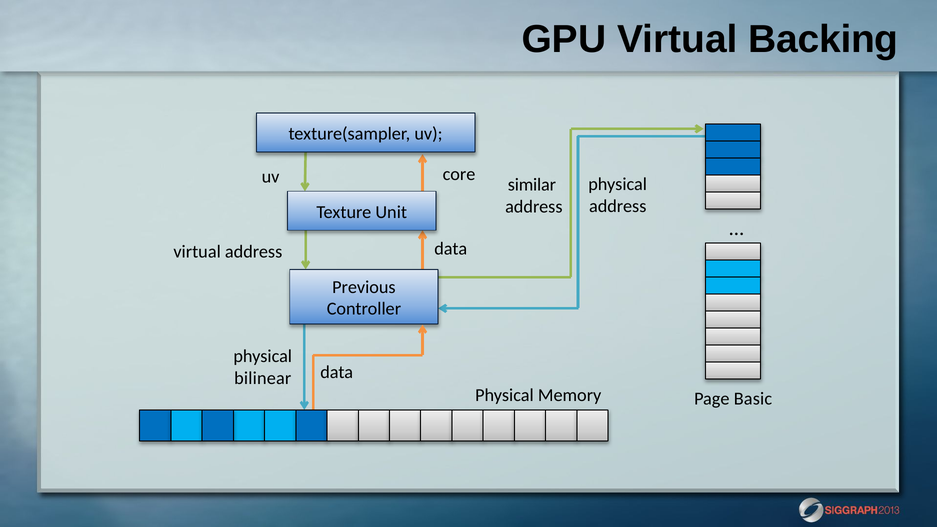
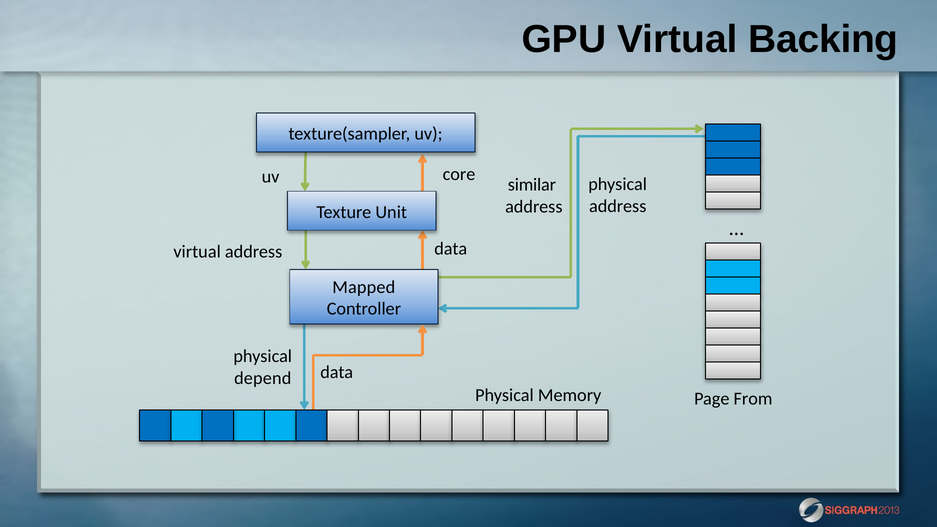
Previous: Previous -> Mapped
bilinear: bilinear -> depend
Basic: Basic -> From
